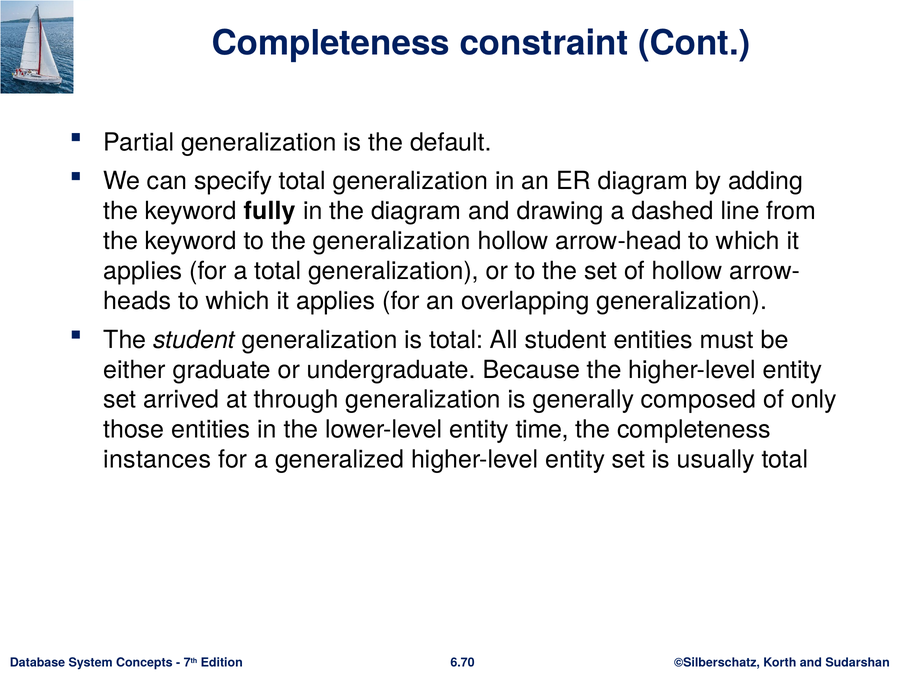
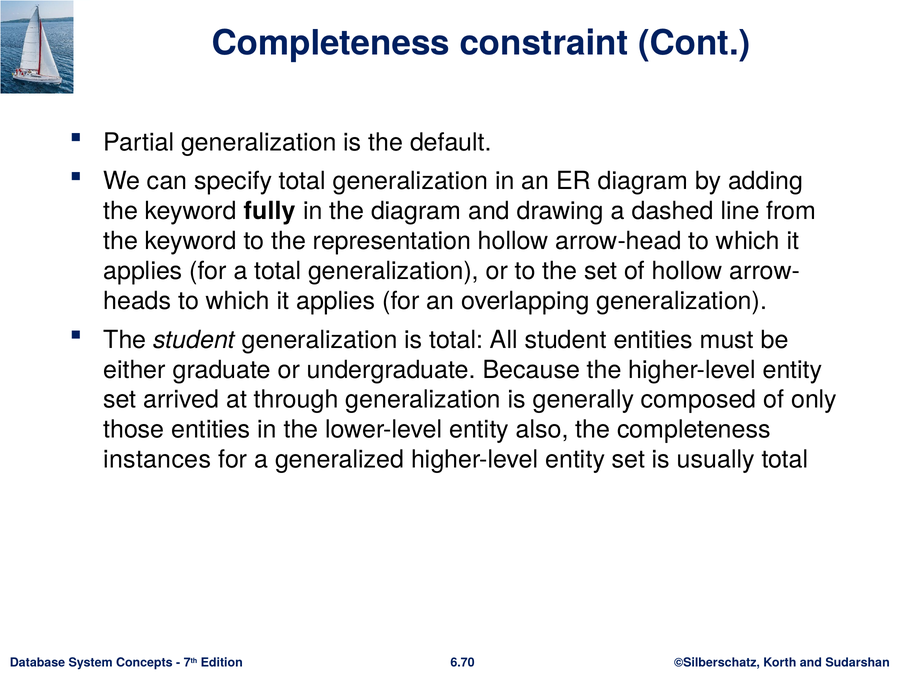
the generalization: generalization -> representation
time: time -> also
